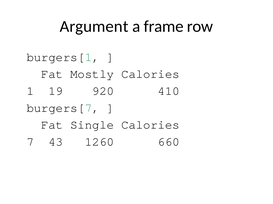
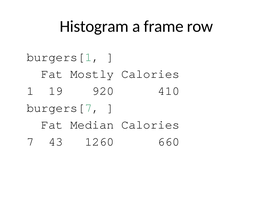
Argument: Argument -> Histogram
Single: Single -> Median
